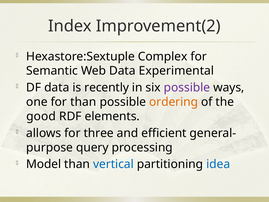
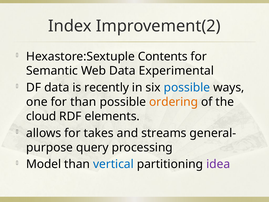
Complex: Complex -> Contents
possible at (187, 88) colour: purple -> blue
good: good -> cloud
three: three -> takes
efficient: efficient -> streams
idea colour: blue -> purple
